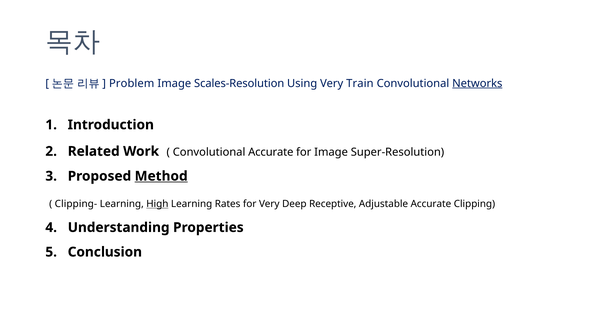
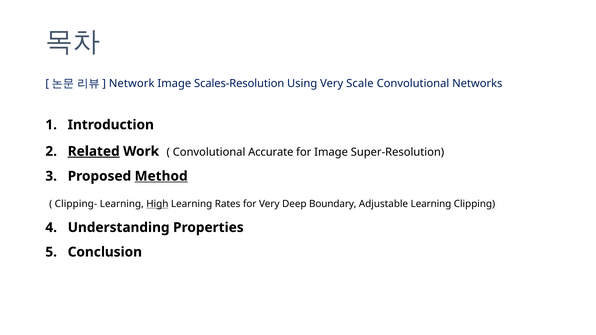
Problem: Problem -> Network
Train: Train -> Scale
Networks underline: present -> none
Related underline: none -> present
Receptive: Receptive -> Boundary
Adjustable Accurate: Accurate -> Learning
